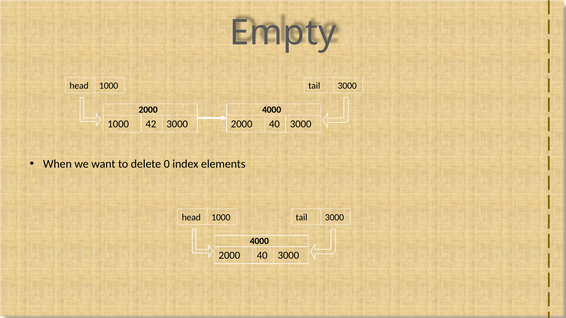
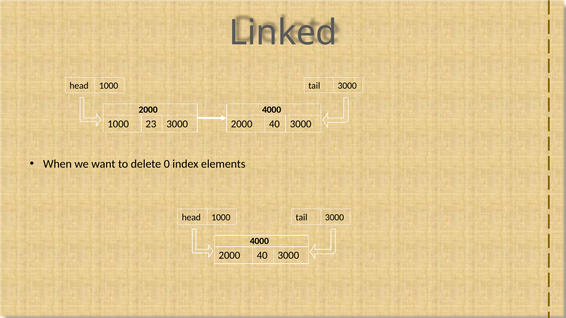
Empty: Empty -> Linked
42: 42 -> 23
